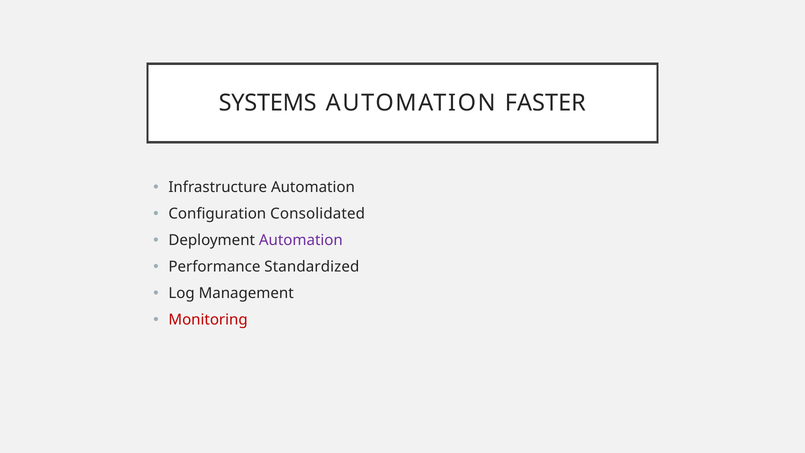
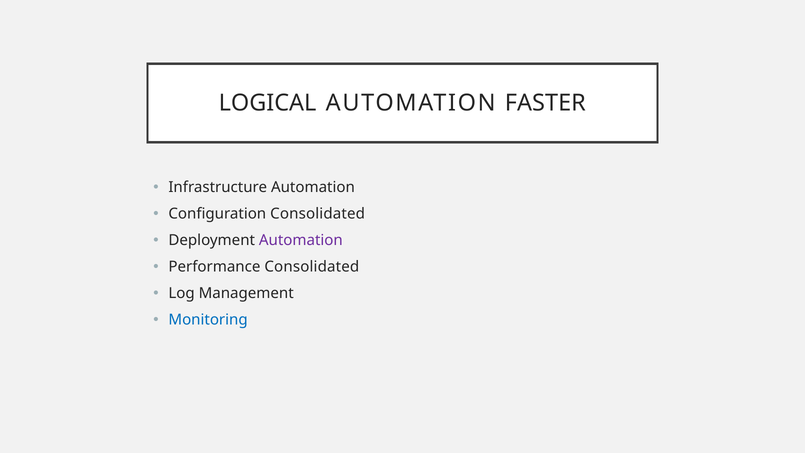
SYSTEMS: SYSTEMS -> LOGICAL
Performance Standardized: Standardized -> Consolidated
Monitoring colour: red -> blue
